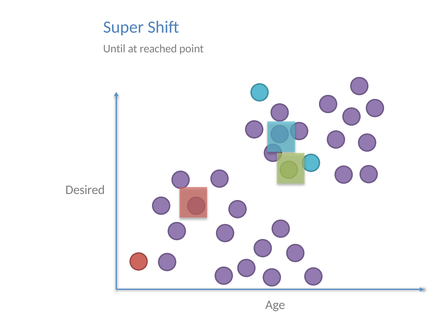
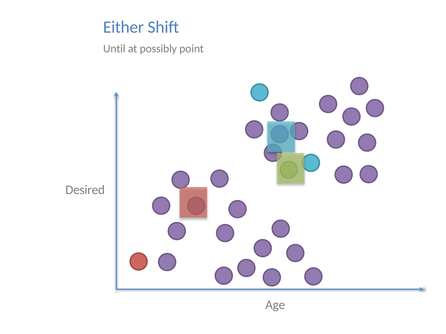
Super: Super -> Either
reached: reached -> possibly
